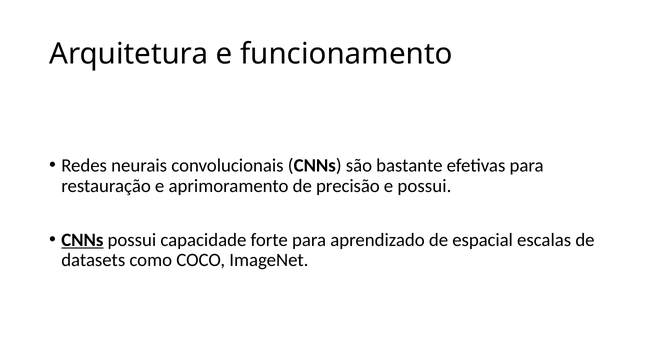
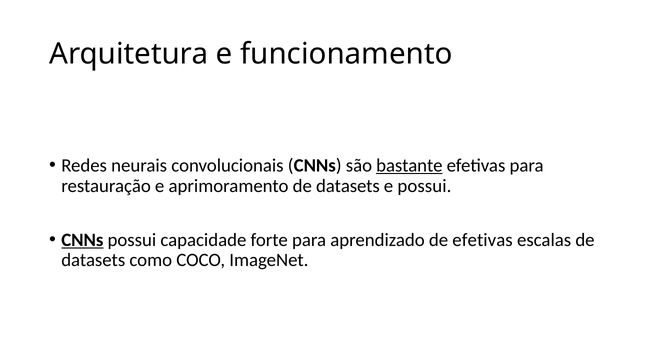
bastante underline: none -> present
aprimoramento de precisão: precisão -> datasets
de espacial: espacial -> efetivas
